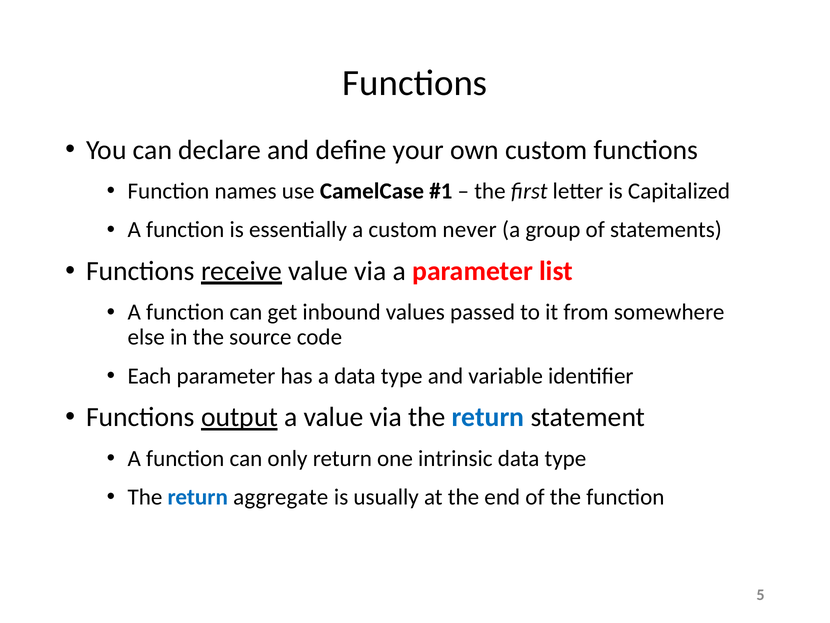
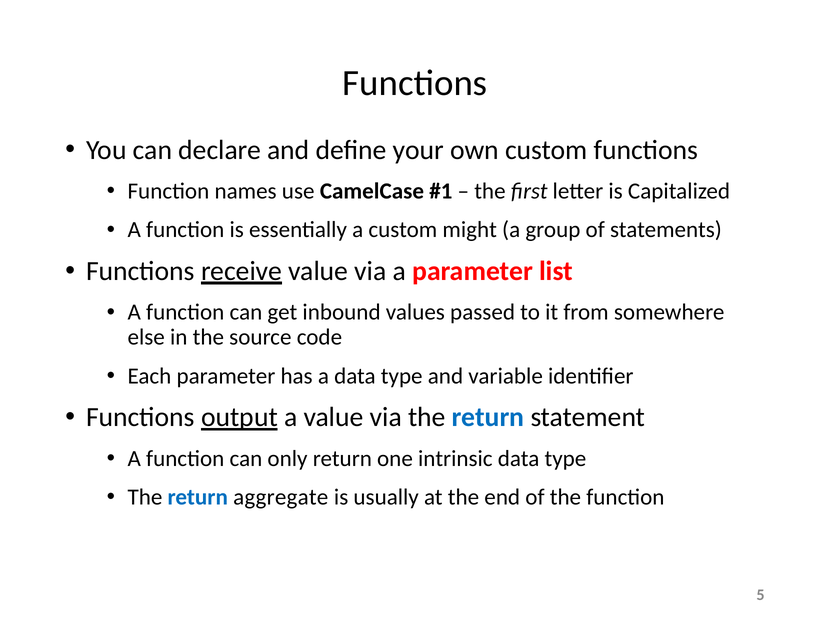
never: never -> might
